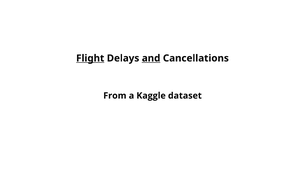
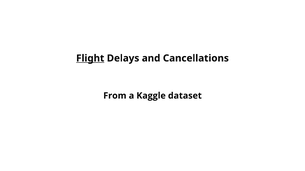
and underline: present -> none
